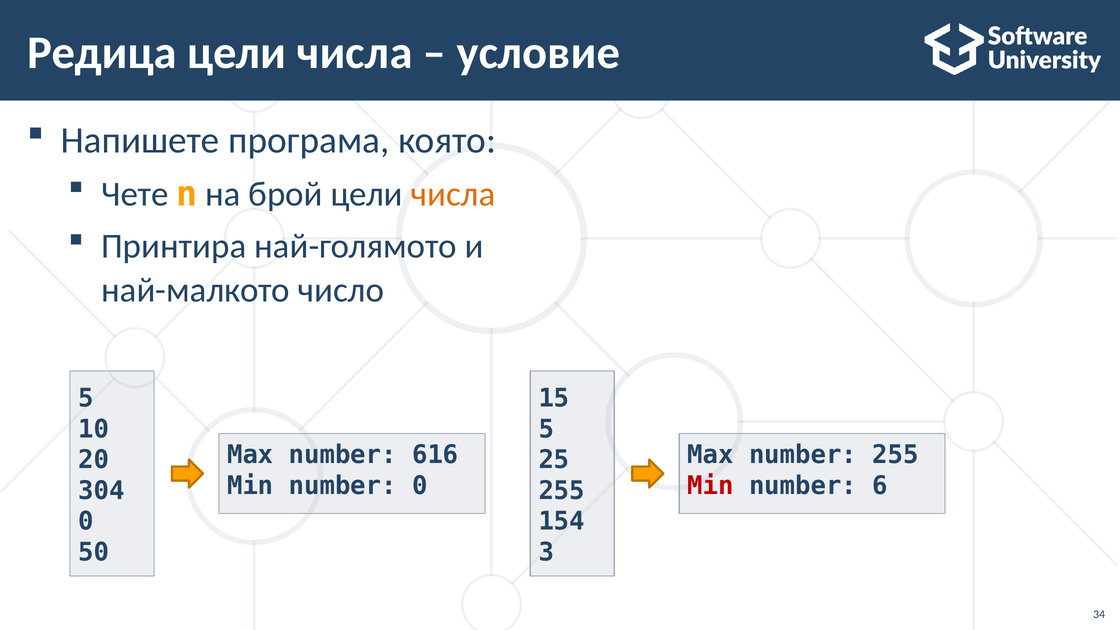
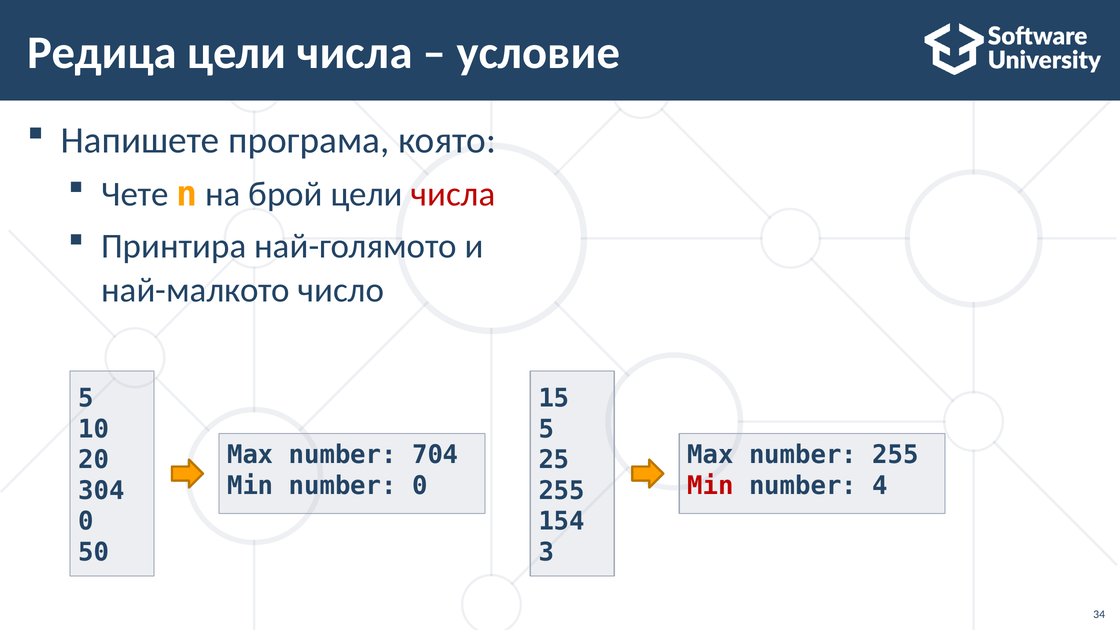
числа at (453, 194) colour: orange -> red
616: 616 -> 704
6: 6 -> 4
